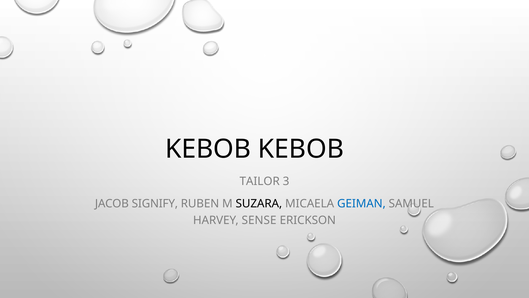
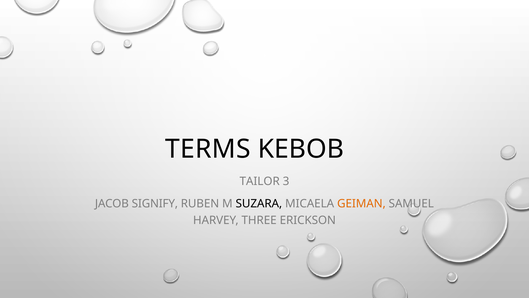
KEBOB at (208, 149): KEBOB -> TERMS
GEIMAN colour: blue -> orange
SENSE: SENSE -> THREE
